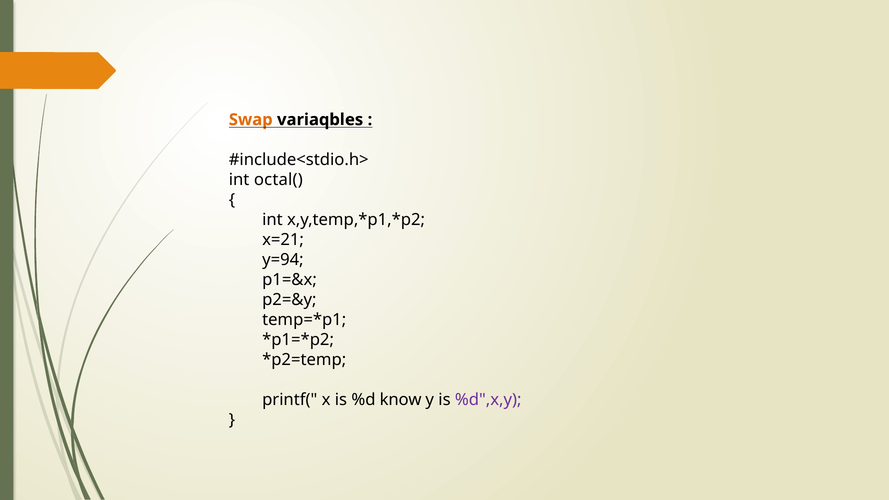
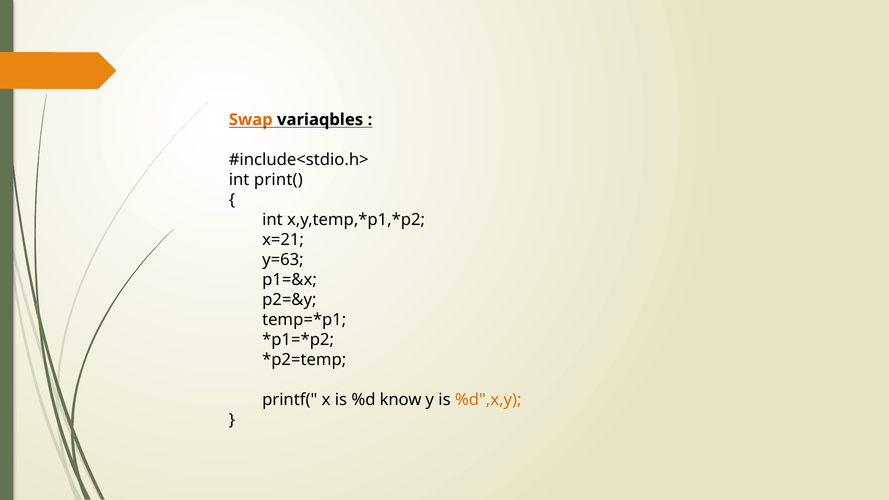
octal(: octal( -> print(
y=94: y=94 -> y=63
%d",x,y colour: purple -> orange
